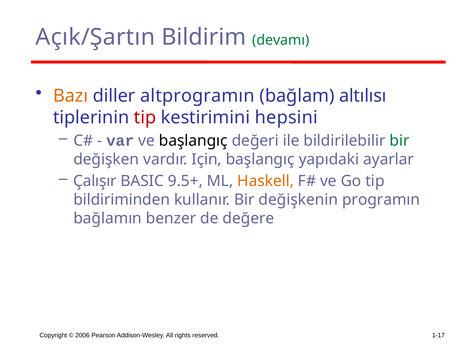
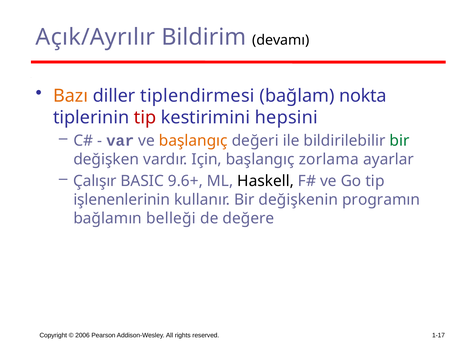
Açık/Şartın: Açık/Şartın -> Açık/Ayrılır
devamı colour: green -> black
altprogramın: altprogramın -> tiplendirmesi
altılısı: altılısı -> nokta
başlangıç at (193, 141) colour: black -> orange
yapıdaki: yapıdaki -> zorlama
9.5+: 9.5+ -> 9.6+
Haskell colour: orange -> black
bildiriminden: bildiriminden -> işlenenlerinin
benzer: benzer -> belleği
